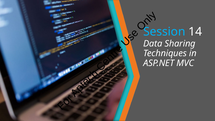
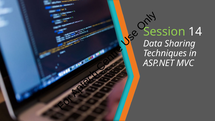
Session colour: light blue -> light green
